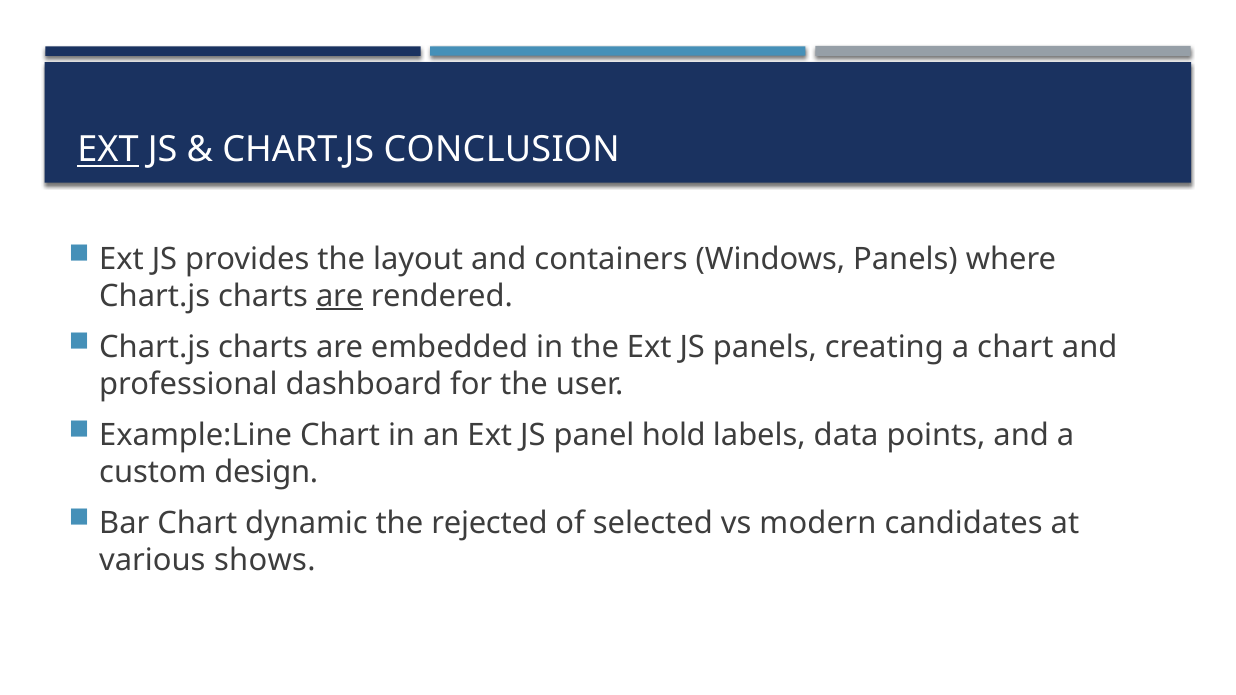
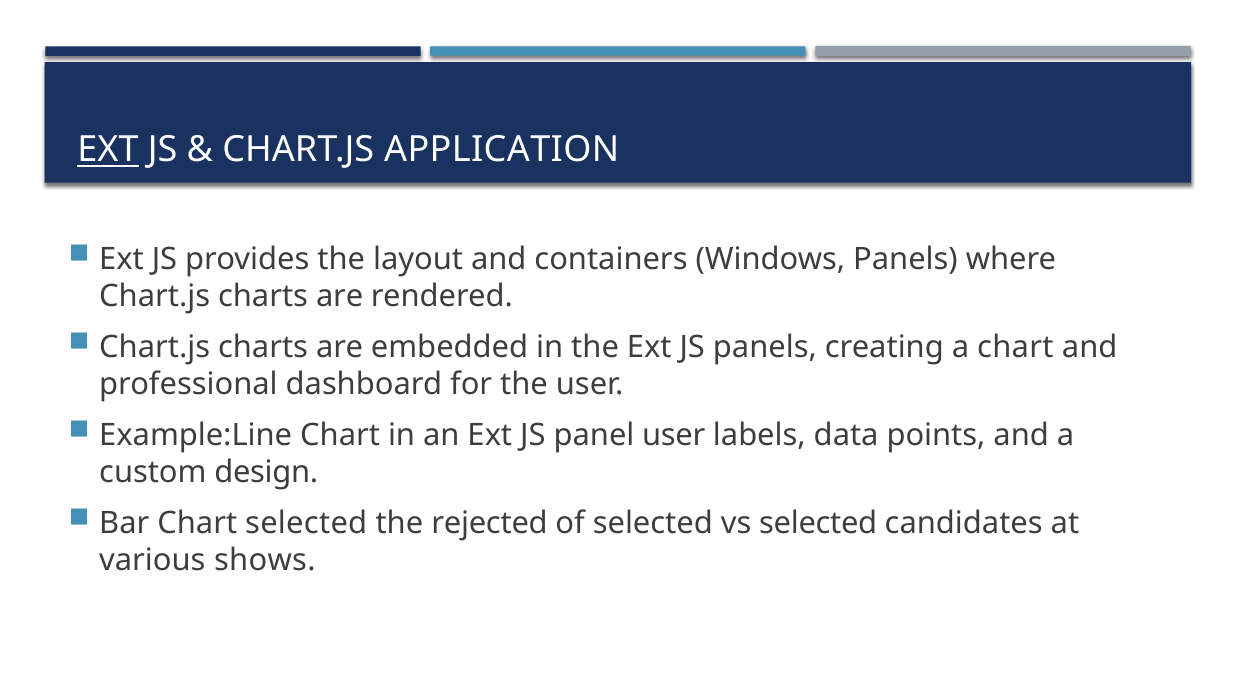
CONCLUSION: CONCLUSION -> APPLICATION
are at (340, 296) underline: present -> none
panel hold: hold -> user
Chart dynamic: dynamic -> selected
vs modern: modern -> selected
